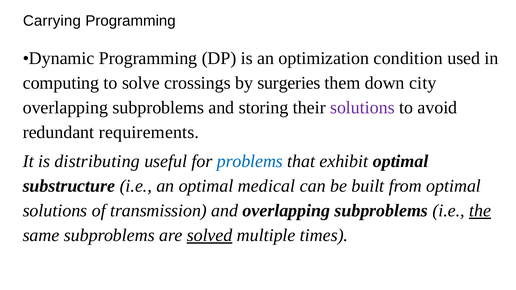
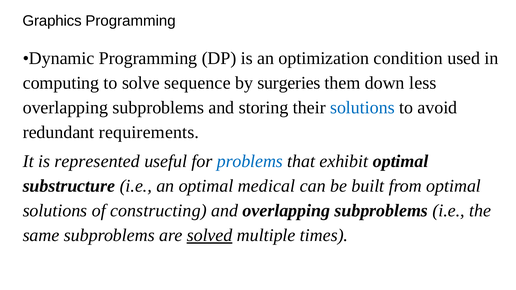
Carrying: Carrying -> Graphics
crossings: crossings -> sequence
city: city -> less
solutions at (362, 108) colour: purple -> blue
distributing: distributing -> represented
transmission: transmission -> constructing
the underline: present -> none
